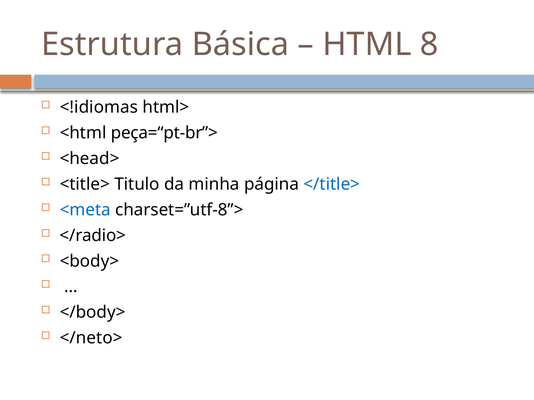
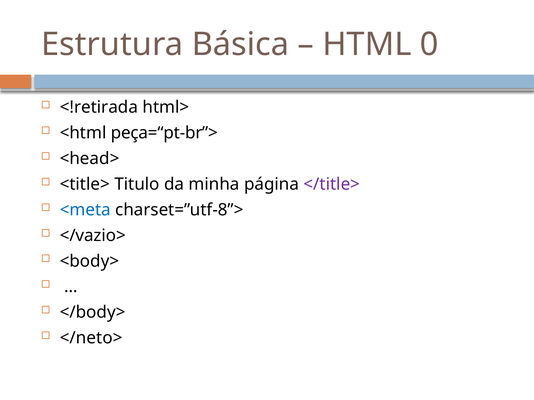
8: 8 -> 0
<!idiomas: <!idiomas -> <!retirada
</title> colour: blue -> purple
</radio>: </radio> -> </vazio>
